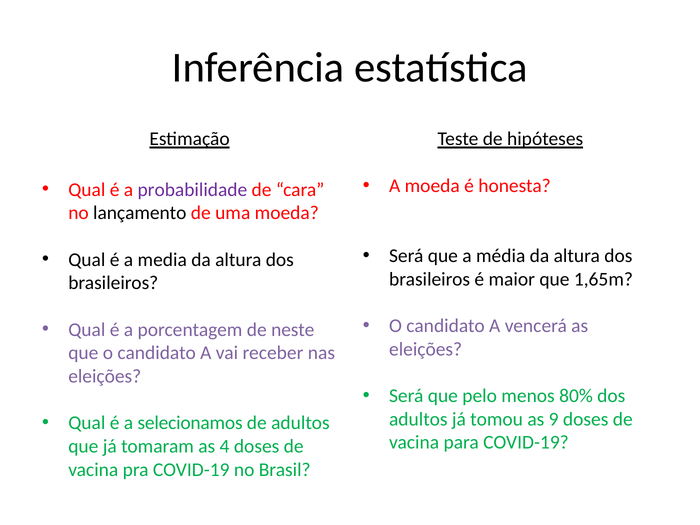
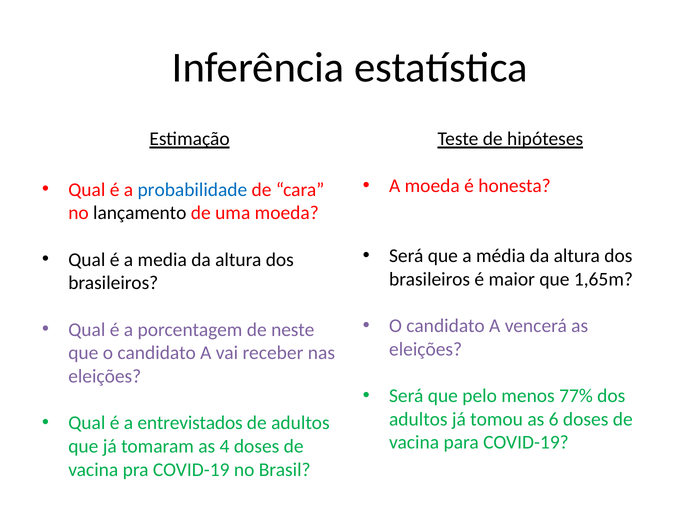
probabilidade colour: purple -> blue
80%: 80% -> 77%
9: 9 -> 6
selecionamos: selecionamos -> entrevistados
